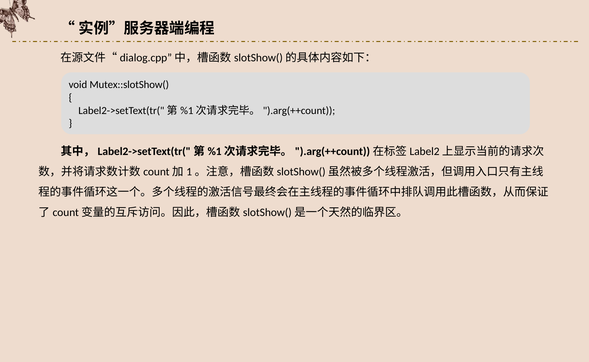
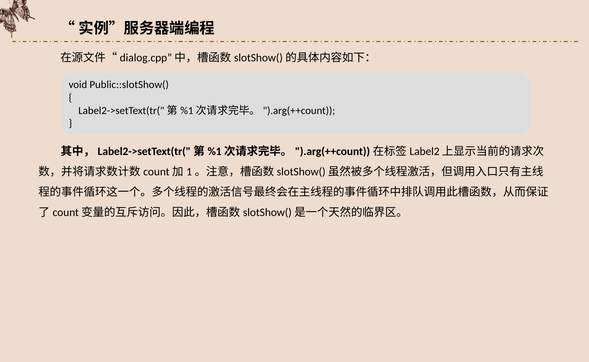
Mutex::slotShow(: Mutex::slotShow( -> Public::slotShow(
